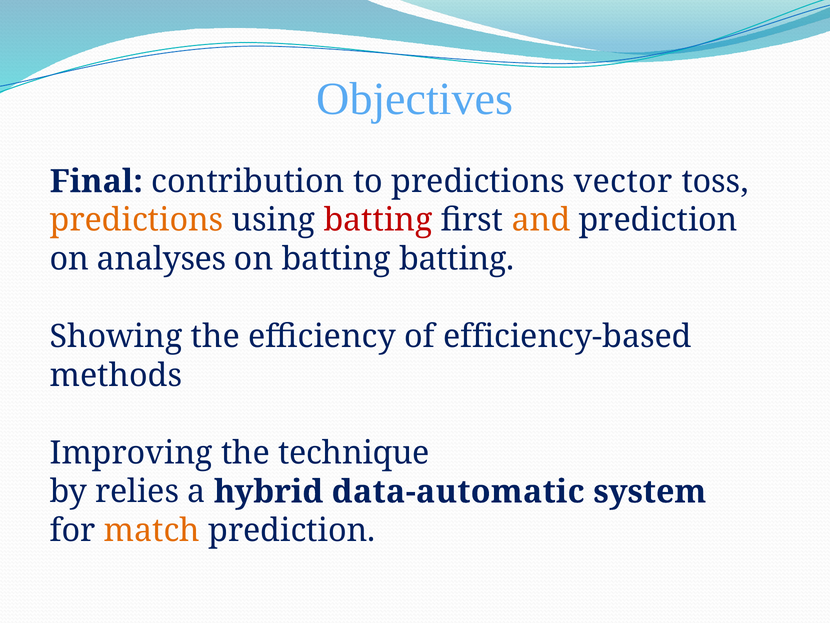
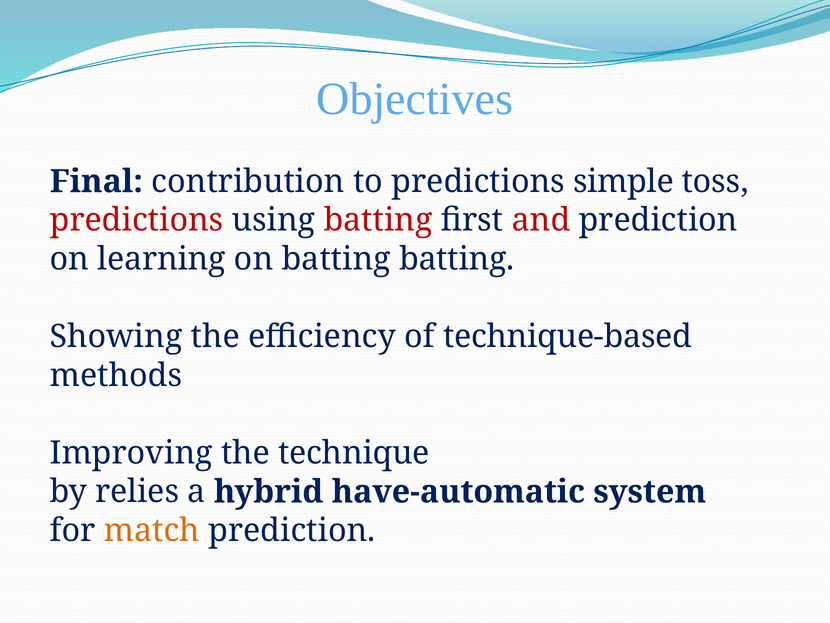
vector: vector -> simple
predictions at (137, 220) colour: orange -> red
and colour: orange -> red
analyses: analyses -> learning
efficiency-based: efficiency-based -> technique-based
data-automatic: data-automatic -> have-automatic
